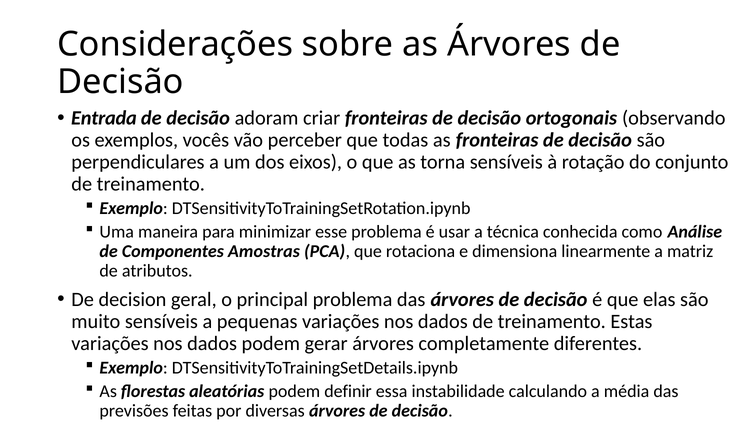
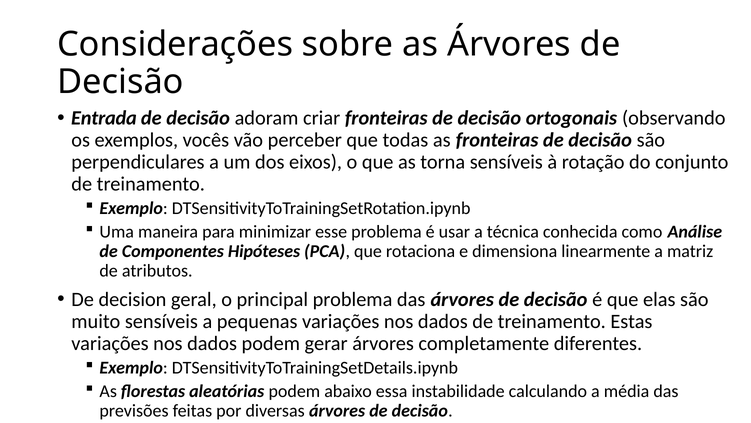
Amostras: Amostras -> Hipóteses
definir: definir -> abaixo
